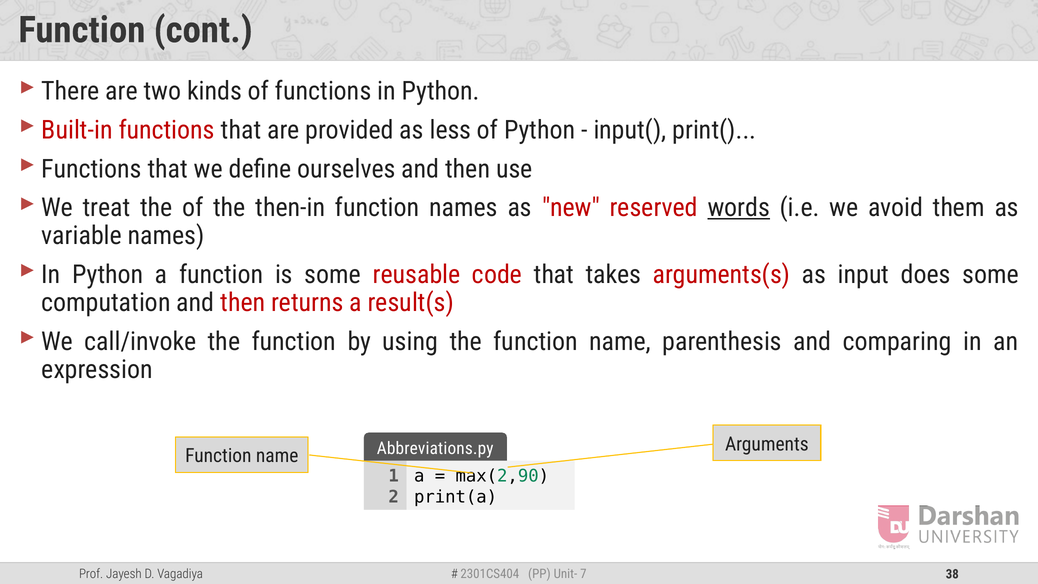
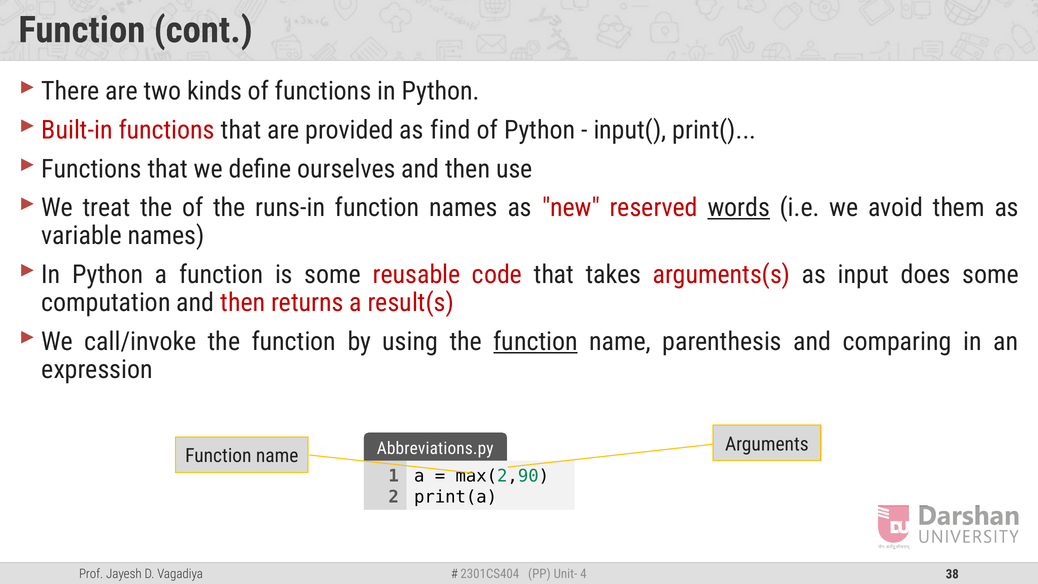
less: less -> find
then-in: then-in -> runs-in
function at (536, 341) underline: none -> present
7: 7 -> 4
